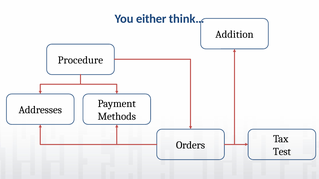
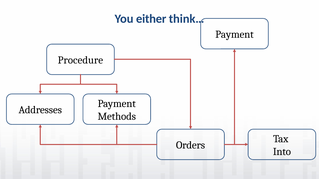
Addition at (234, 34): Addition -> Payment
Test: Test -> Into
